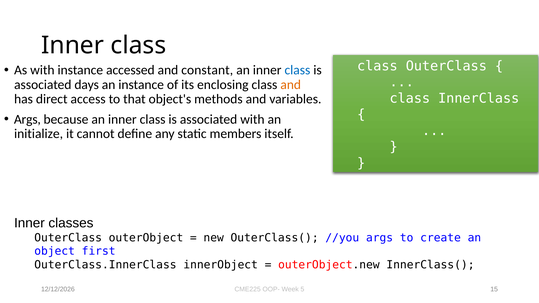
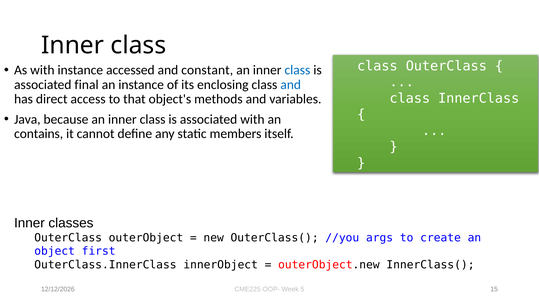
days: days -> final
and at (291, 85) colour: orange -> blue
Args at (27, 119): Args -> Java
initialize: initialize -> contains
